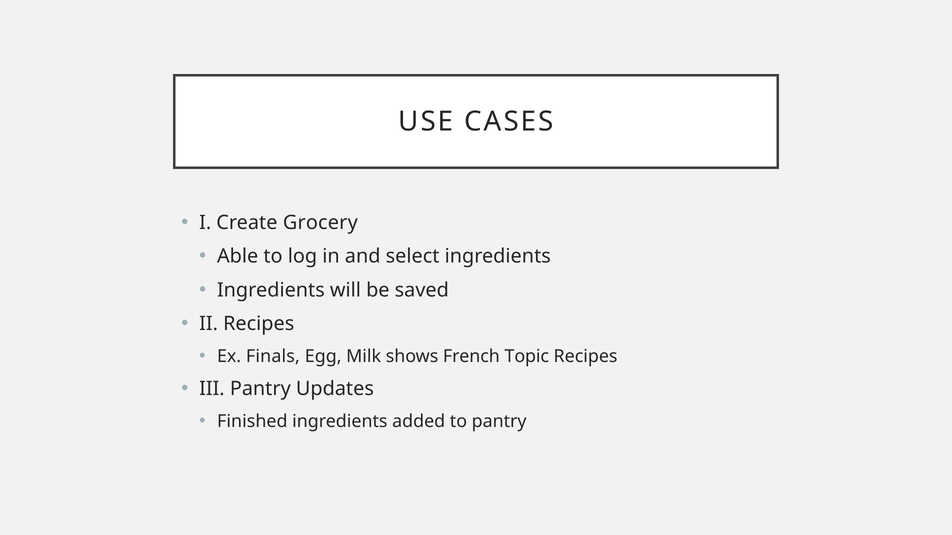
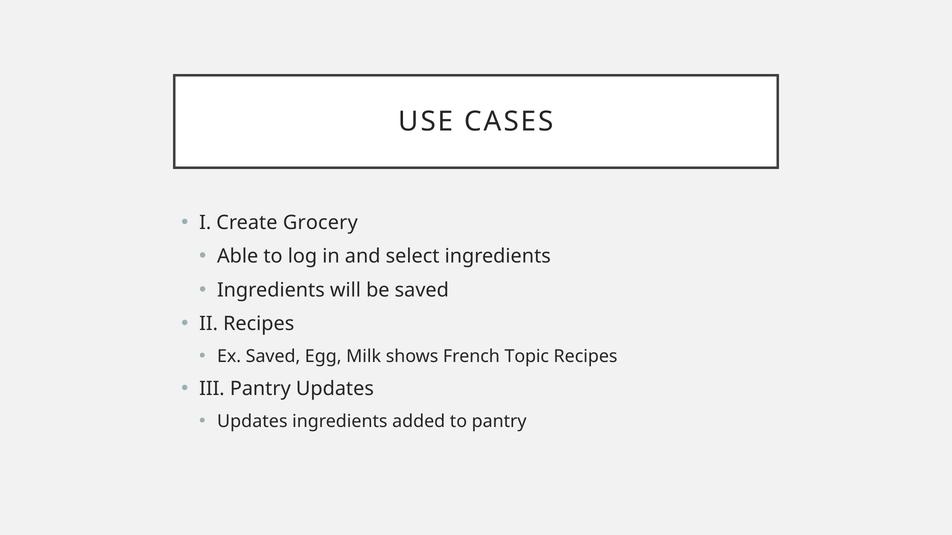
Ex Finals: Finals -> Saved
Finished at (252, 422): Finished -> Updates
